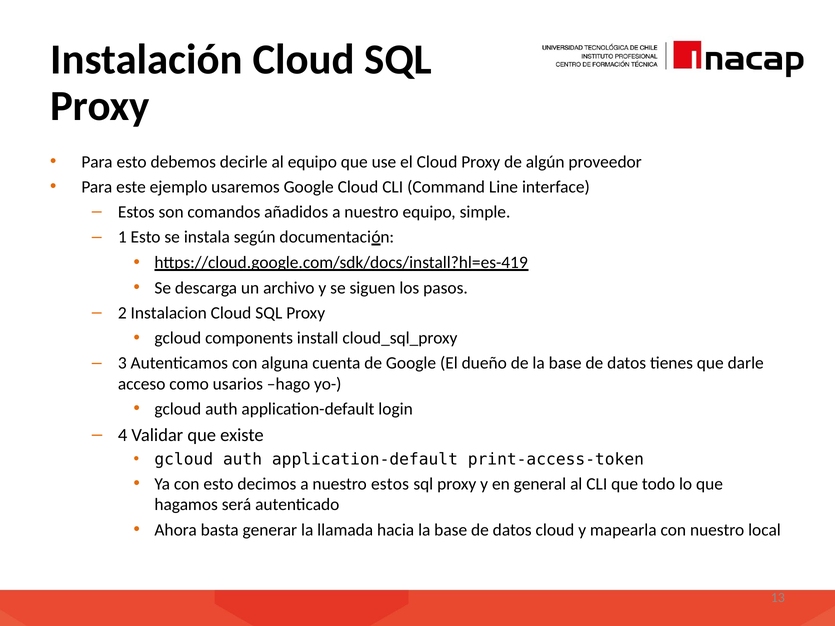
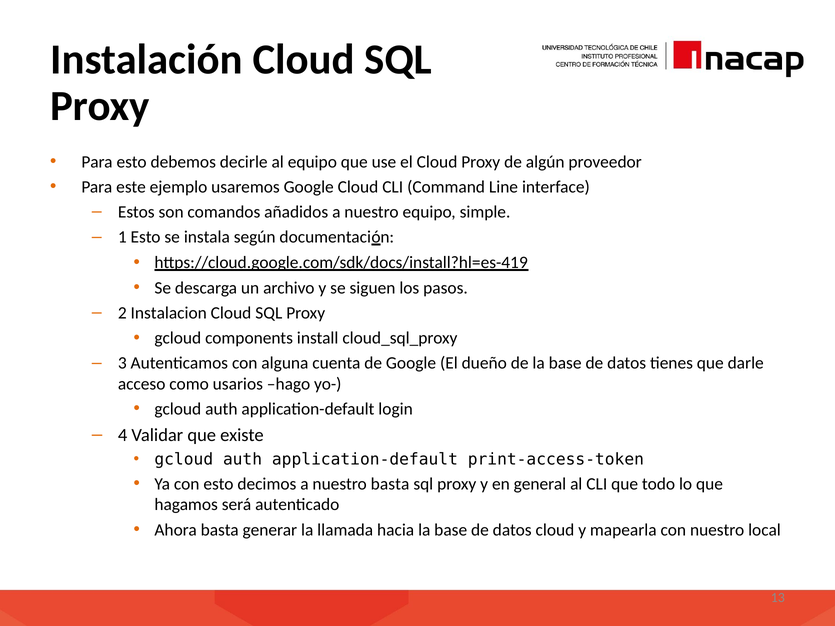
nuestro estos: estos -> basta
